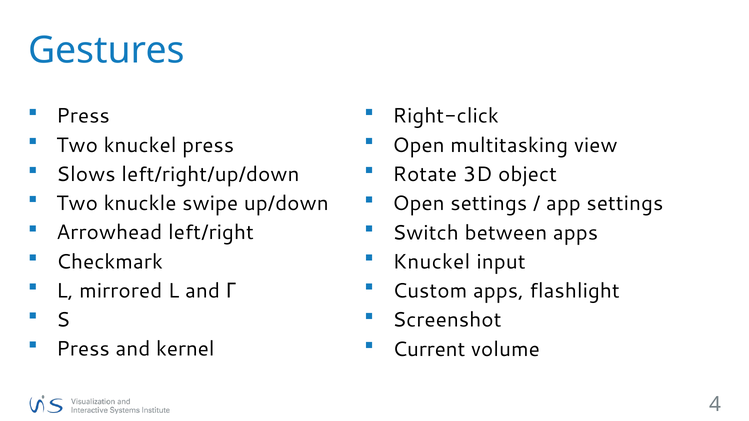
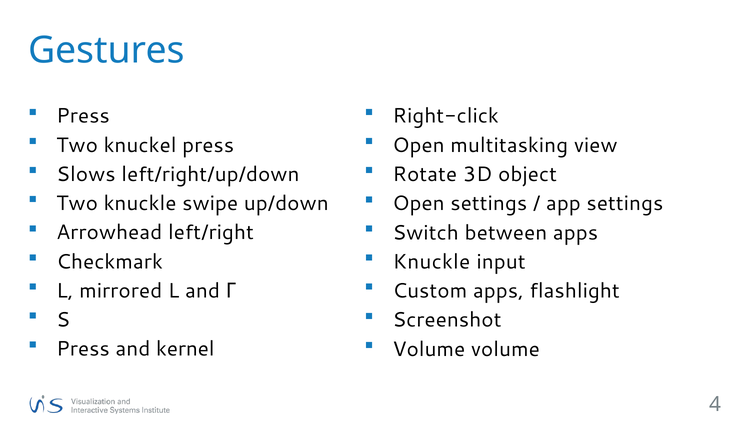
Knuckel at (431, 262): Knuckel -> Knuckle
Current at (429, 350): Current -> Volume
